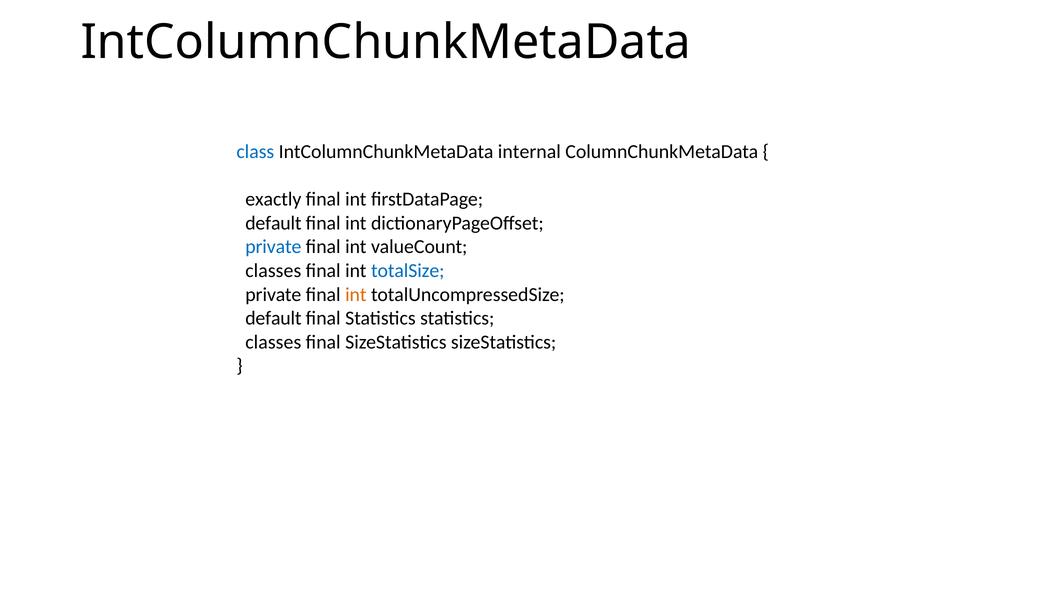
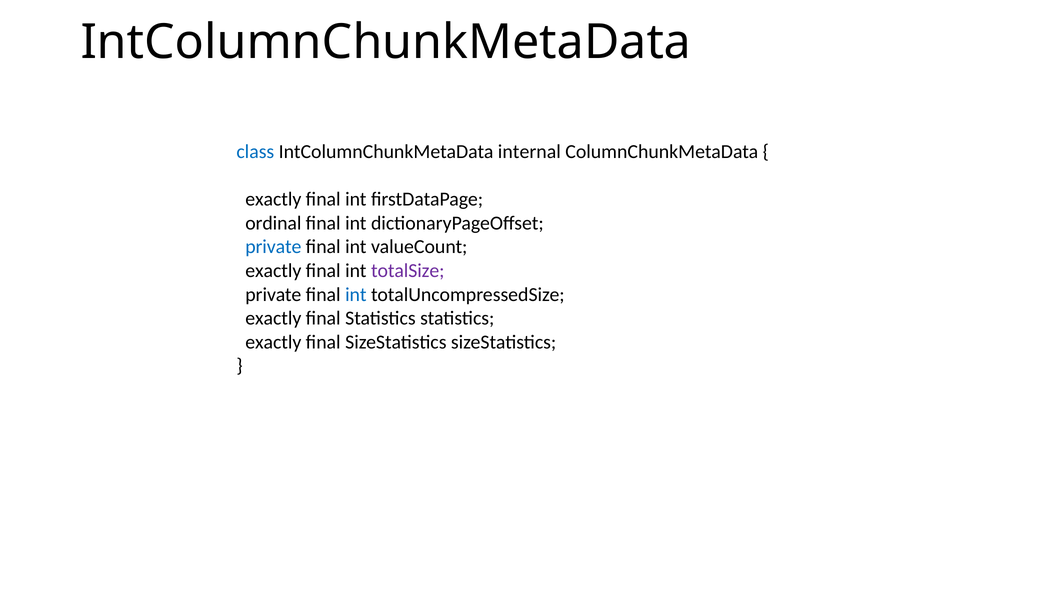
default at (273, 223): default -> ordinal
classes at (273, 271): classes -> exactly
totalSize colour: blue -> purple
int at (356, 294) colour: orange -> blue
default at (273, 318): default -> exactly
classes at (273, 342): classes -> exactly
